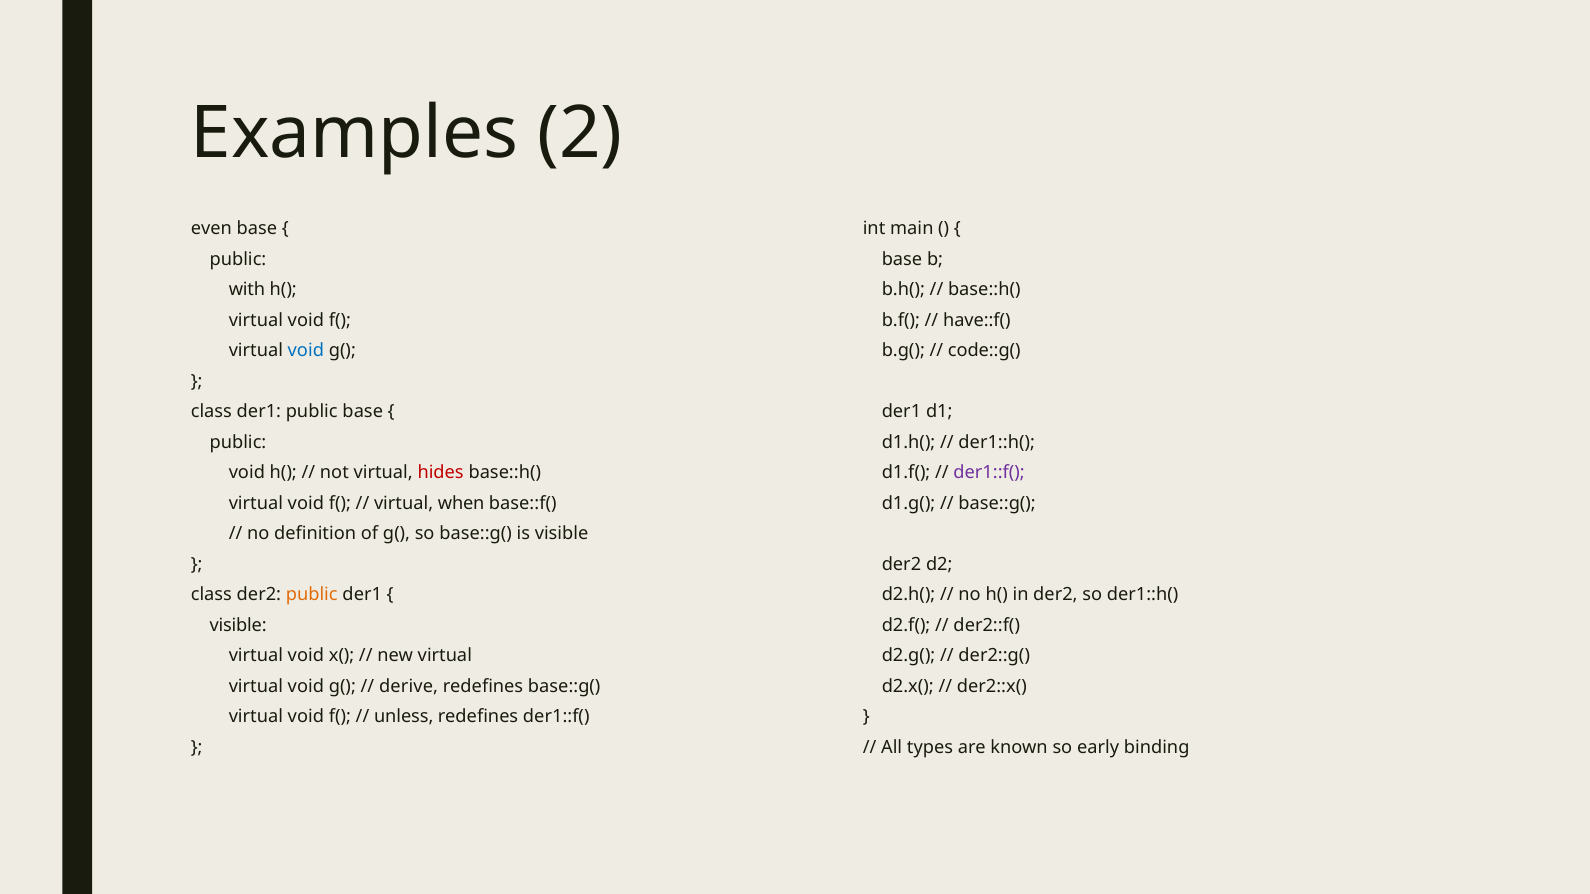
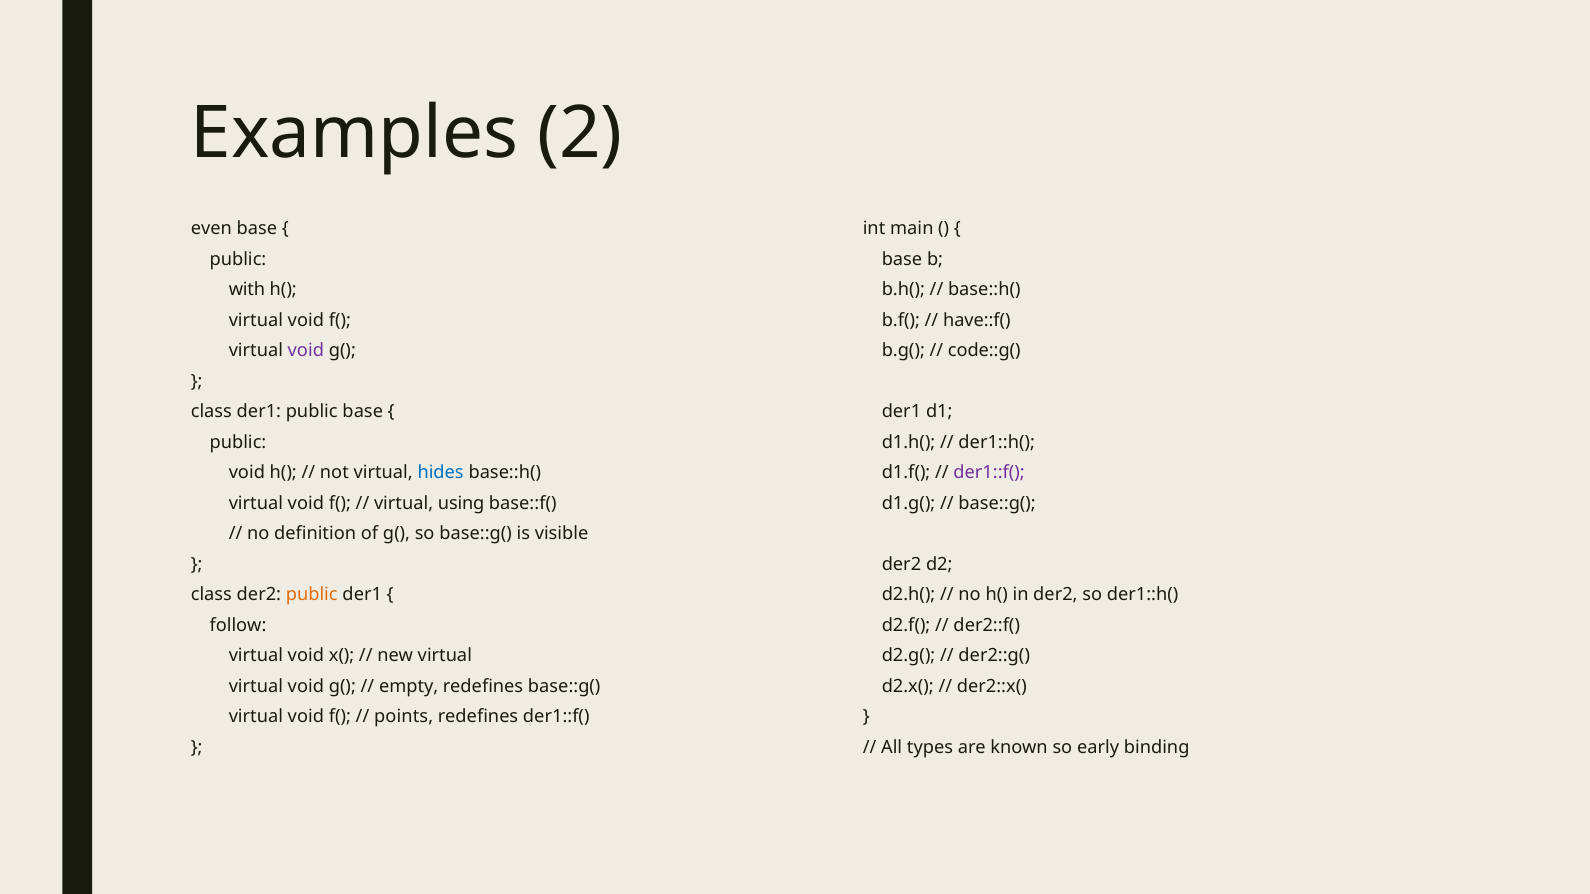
void at (306, 351) colour: blue -> purple
hides colour: red -> blue
when: when -> using
visible at (238, 625): visible -> follow
derive: derive -> empty
unless: unless -> points
